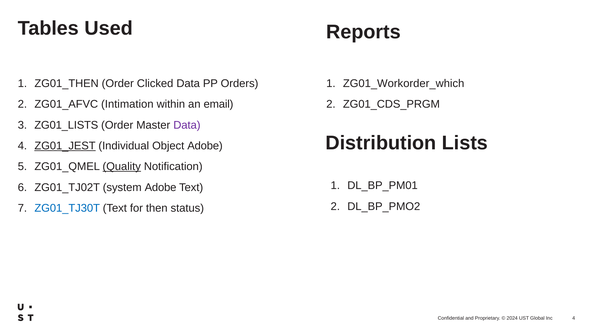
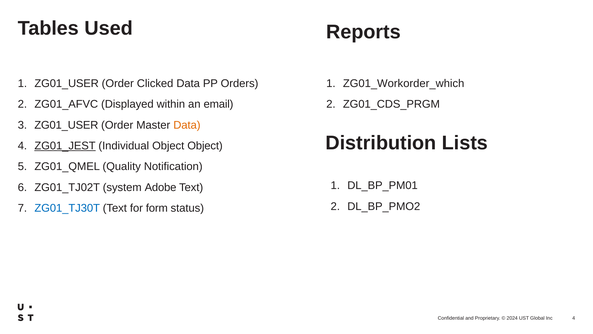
ZG01_THEN at (67, 83): ZG01_THEN -> ZG01_USER
Intimation: Intimation -> Displayed
ZG01_LISTS at (66, 125): ZG01_LISTS -> ZG01_USER
Data at (187, 125) colour: purple -> orange
Object Adobe: Adobe -> Object
Quality underline: present -> none
then: then -> form
